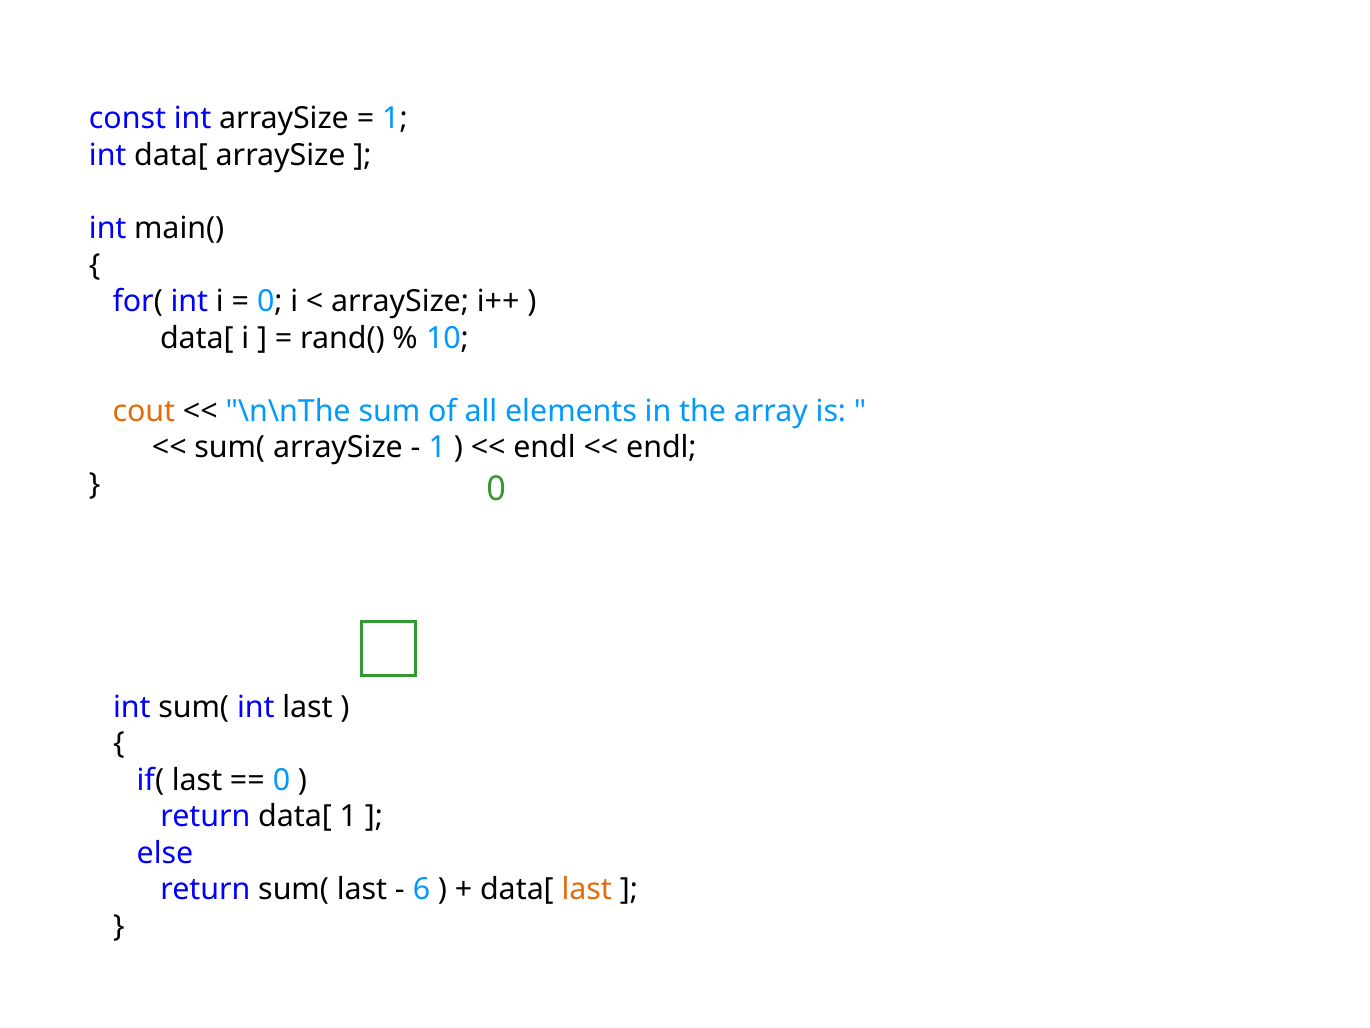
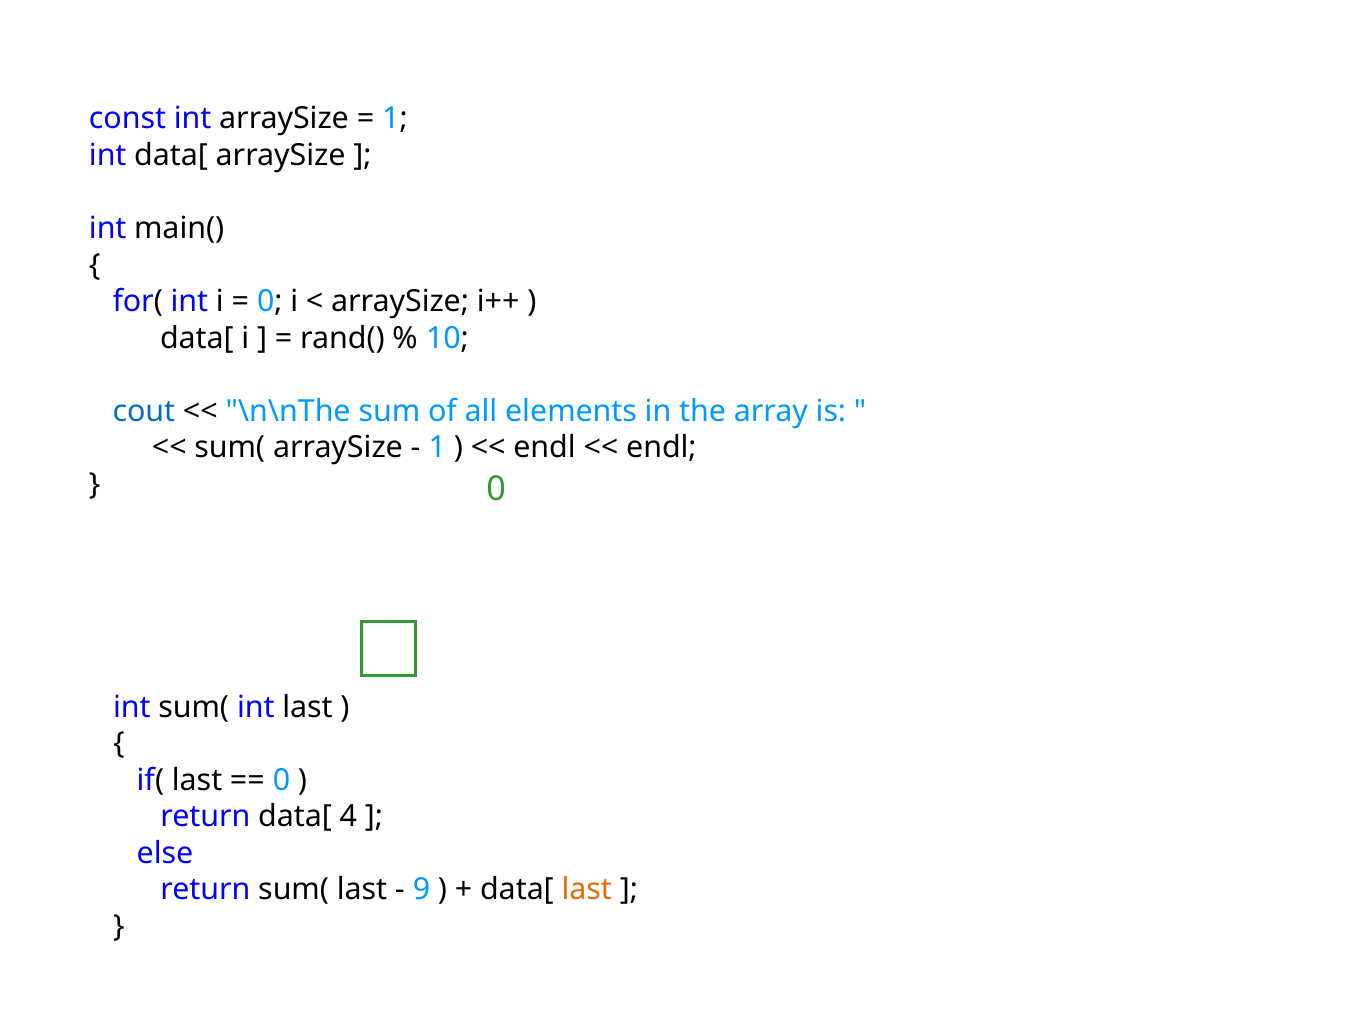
cout colour: orange -> blue
data[ 1: 1 -> 4
6: 6 -> 9
